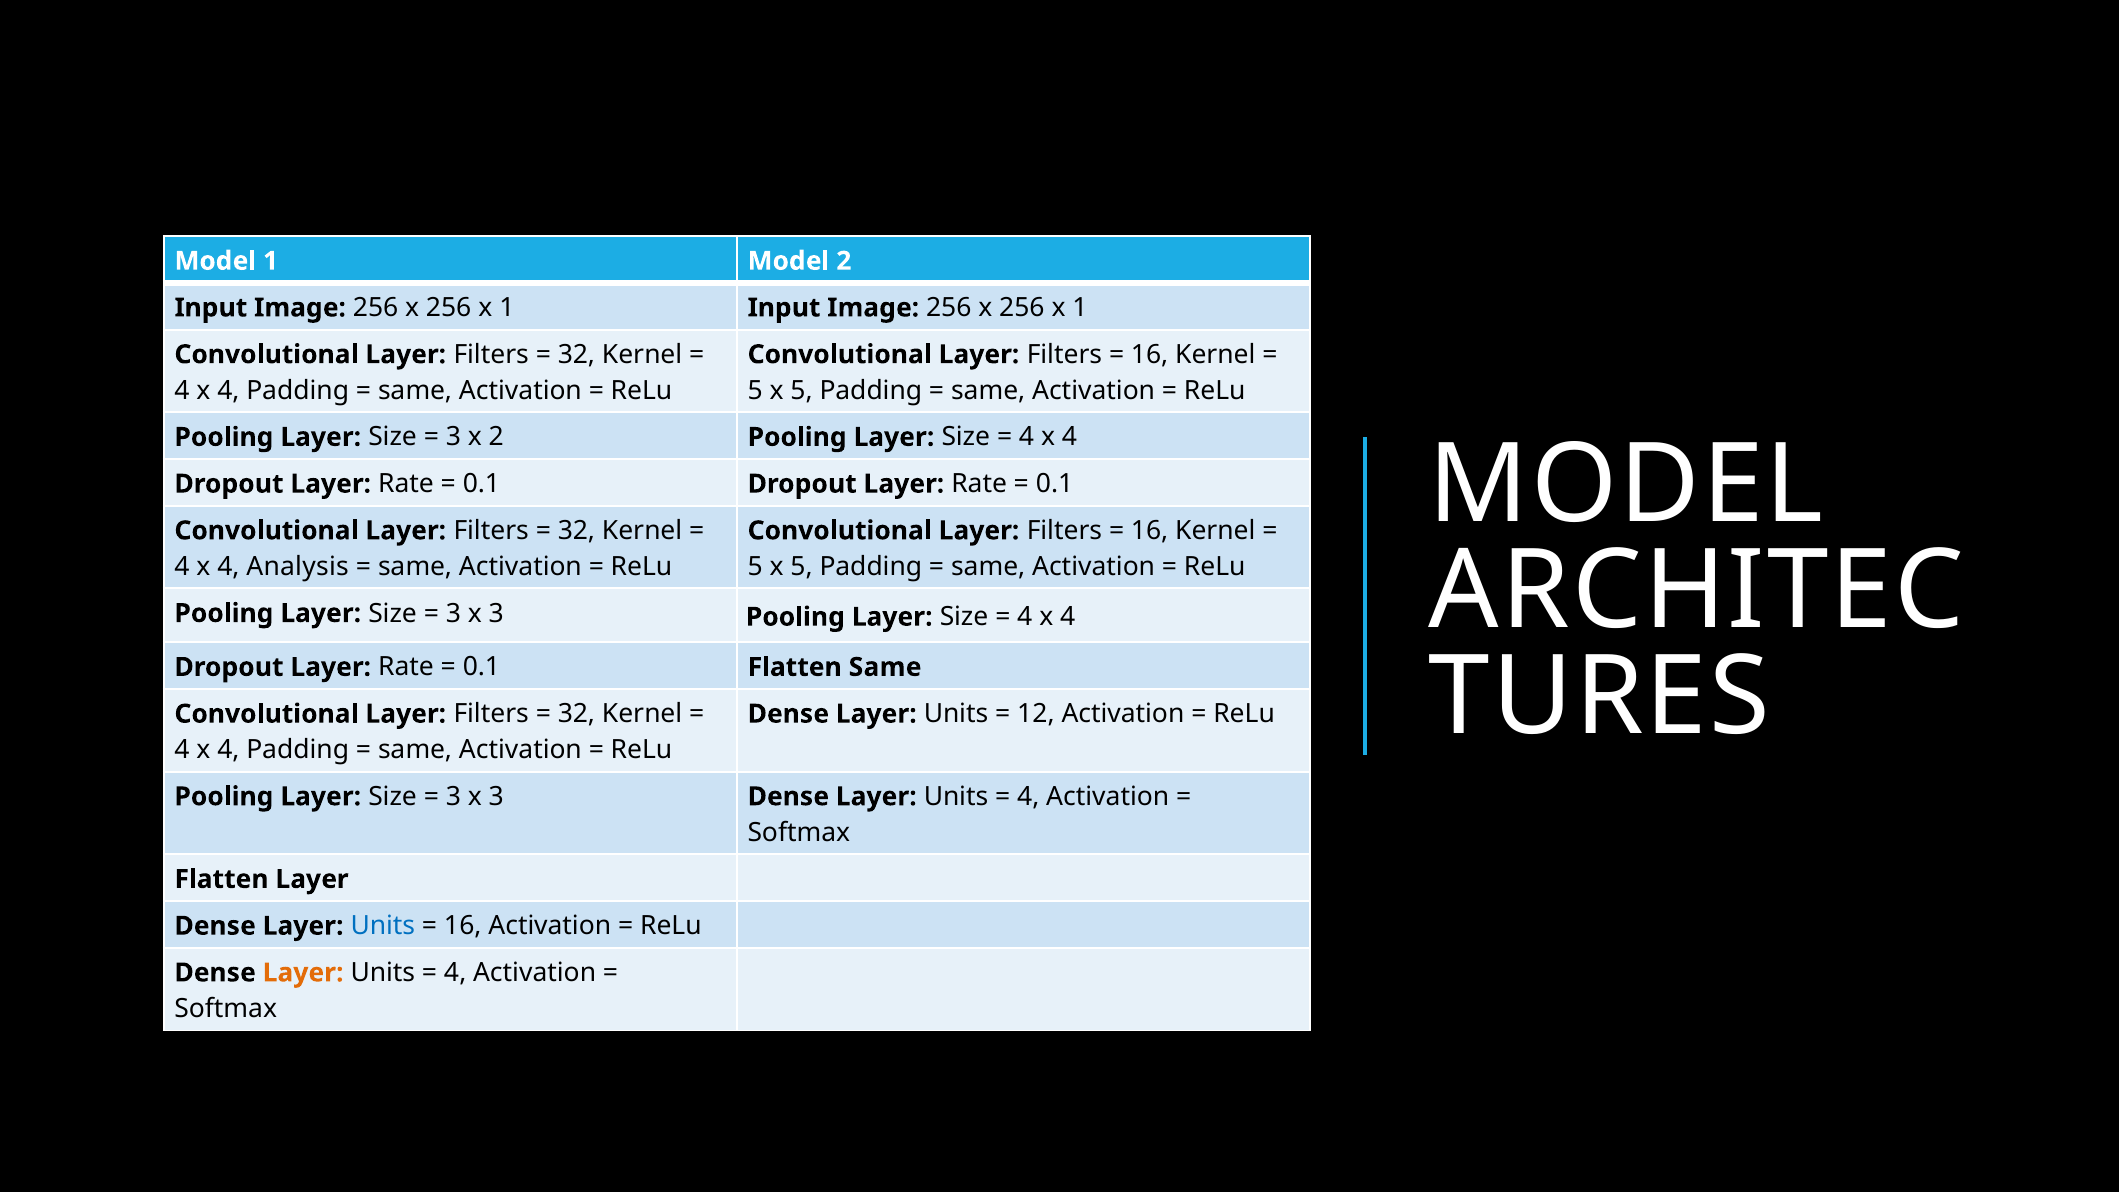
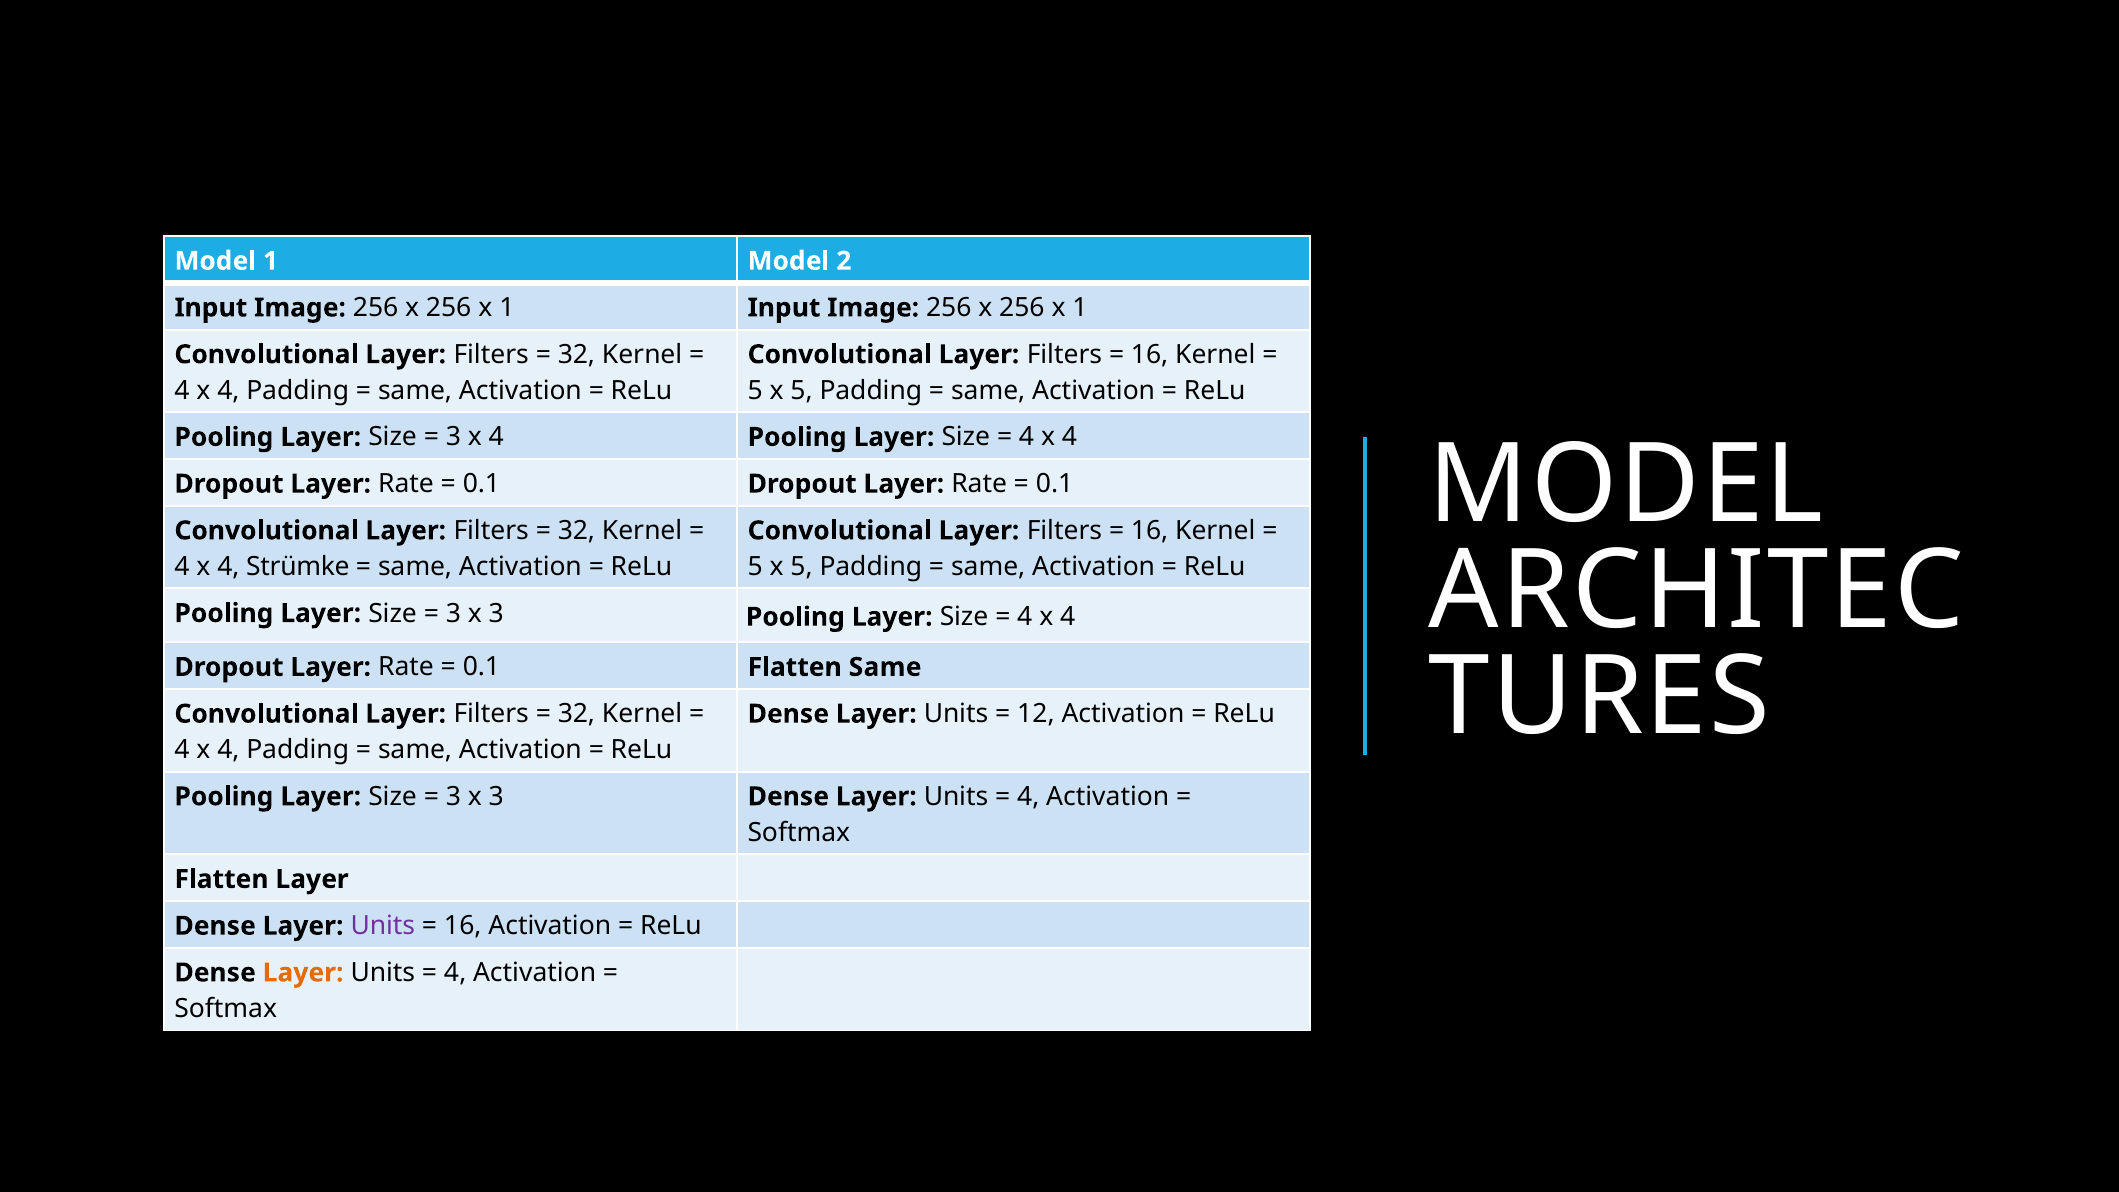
3 x 2: 2 -> 4
Analysis: Analysis -> Strümke
Units at (383, 926) colour: blue -> purple
